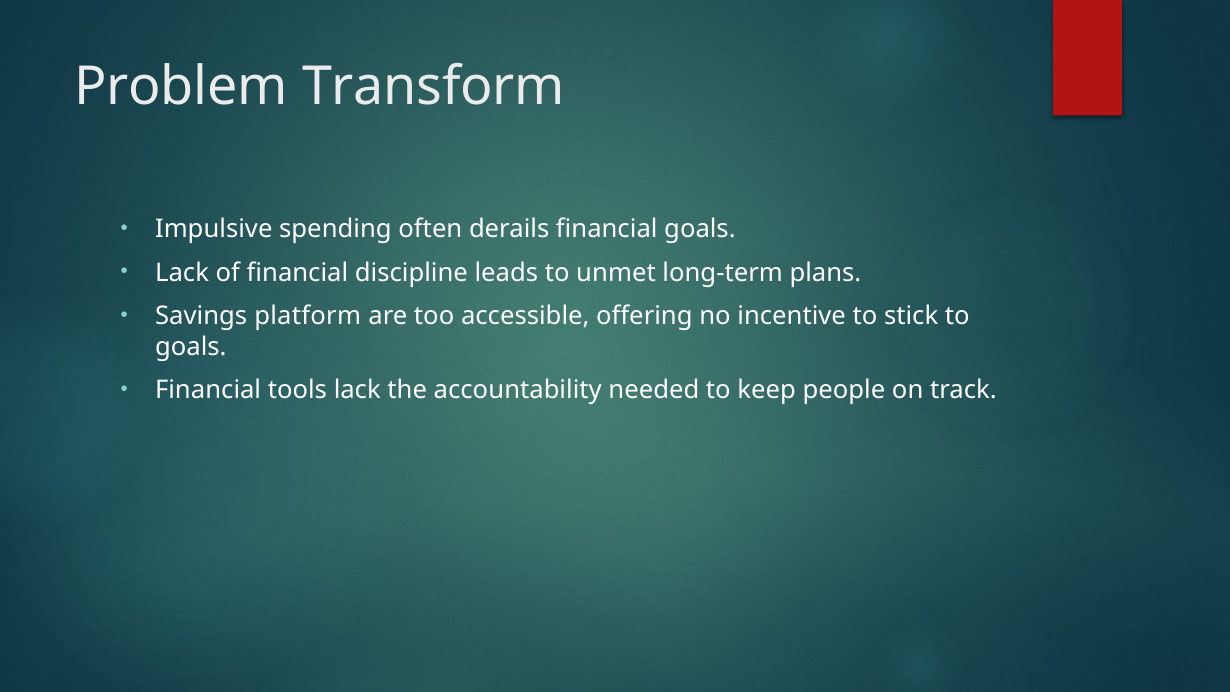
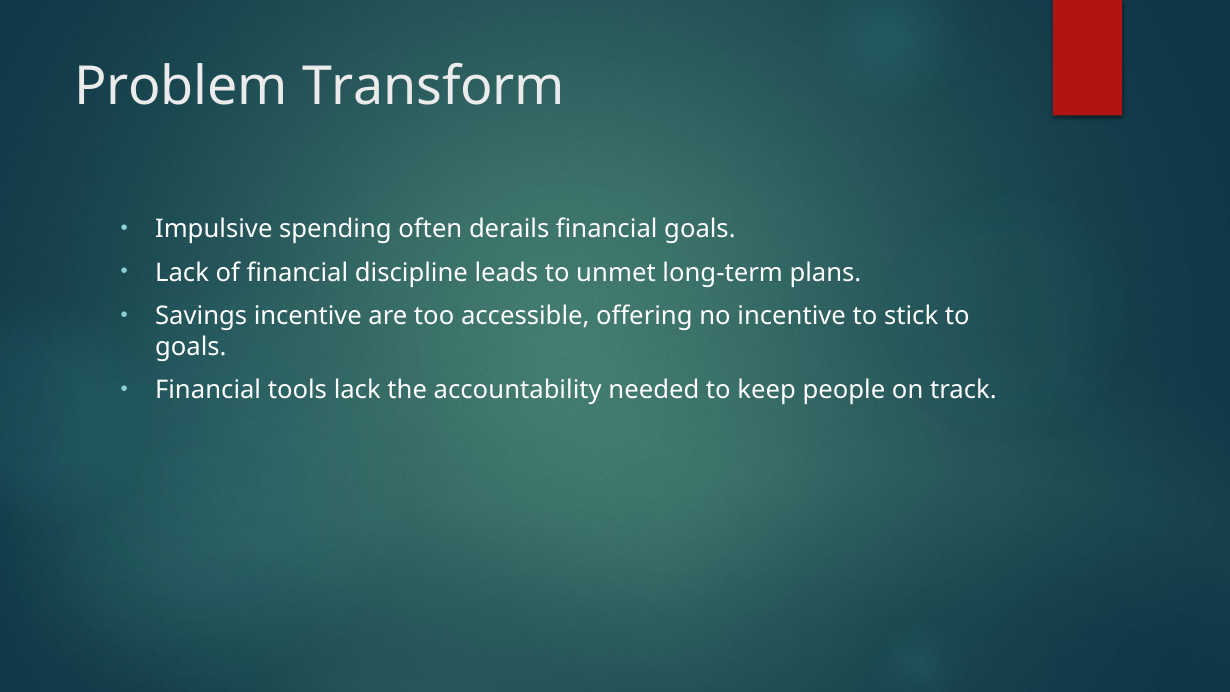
Savings platform: platform -> incentive
